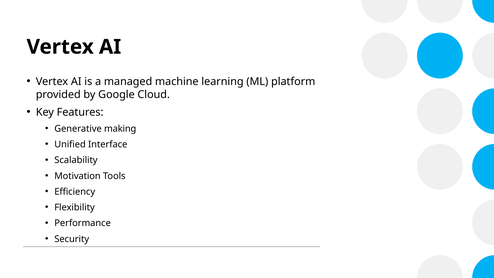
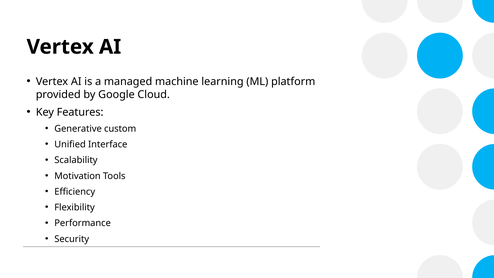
making: making -> custom
